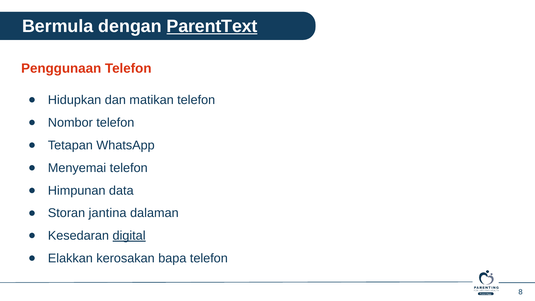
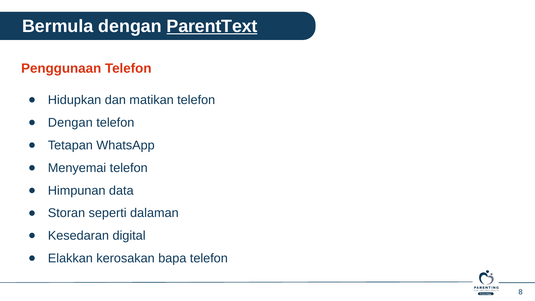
Nombor at (70, 123): Nombor -> Dengan
jantina: jantina -> seperti
digital underline: present -> none
